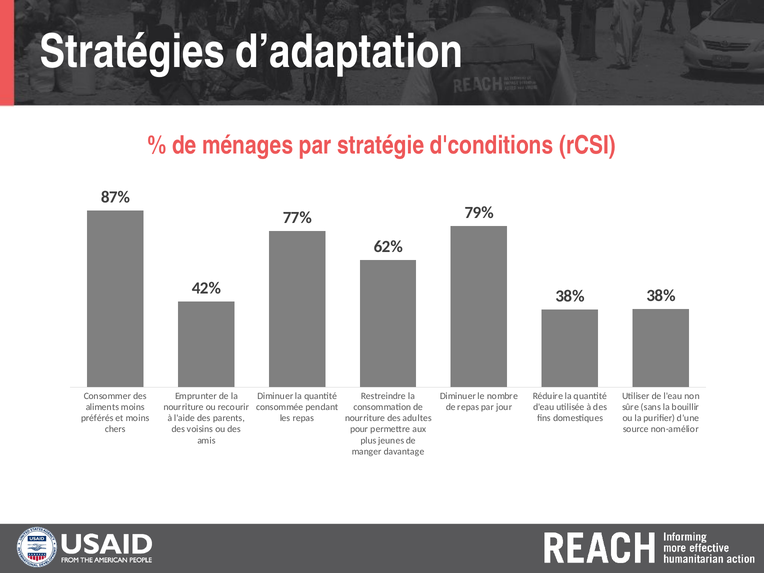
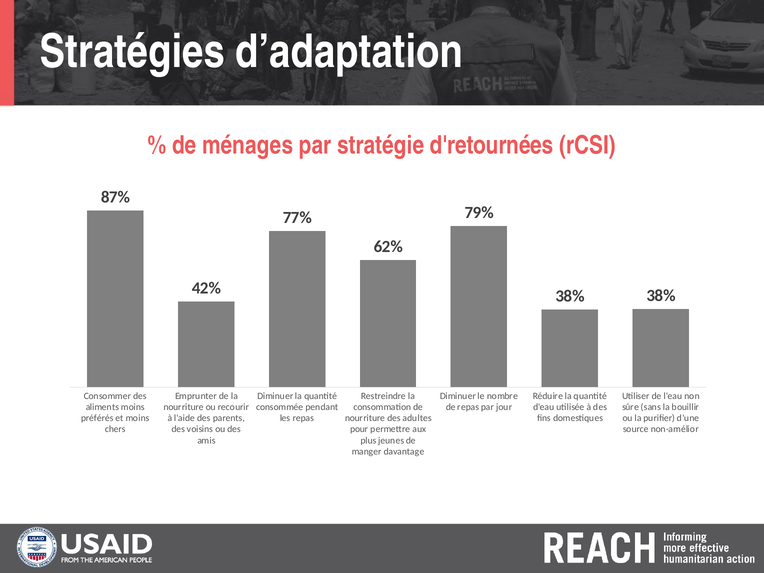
d'conditions: d'conditions -> d'retournées
